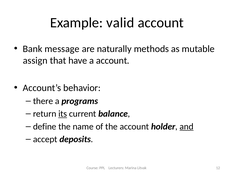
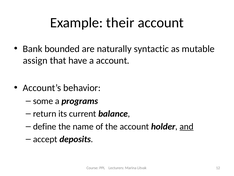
valid: valid -> their
message: message -> bounded
methods: methods -> syntactic
there: there -> some
its underline: present -> none
